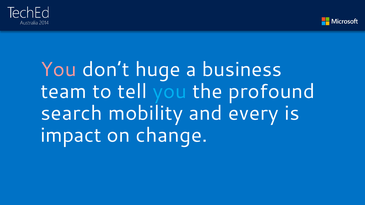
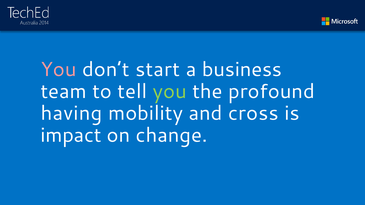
huge: huge -> start
you at (170, 92) colour: light blue -> light green
search: search -> having
every: every -> cross
